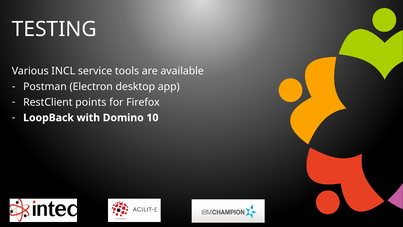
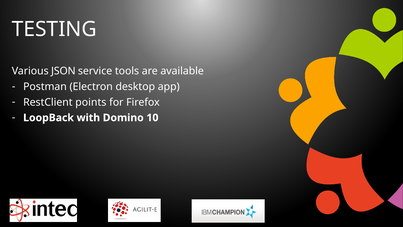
INCL: INCL -> JSON
